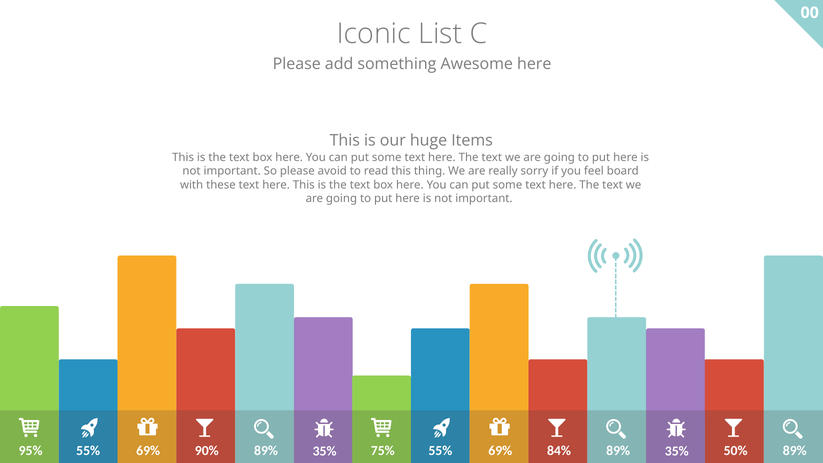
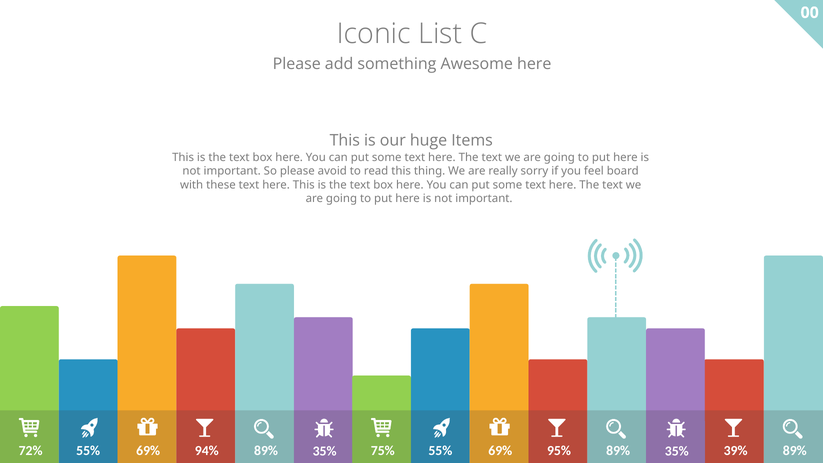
95%: 95% -> 72%
90%: 90% -> 94%
84%: 84% -> 95%
50%: 50% -> 39%
